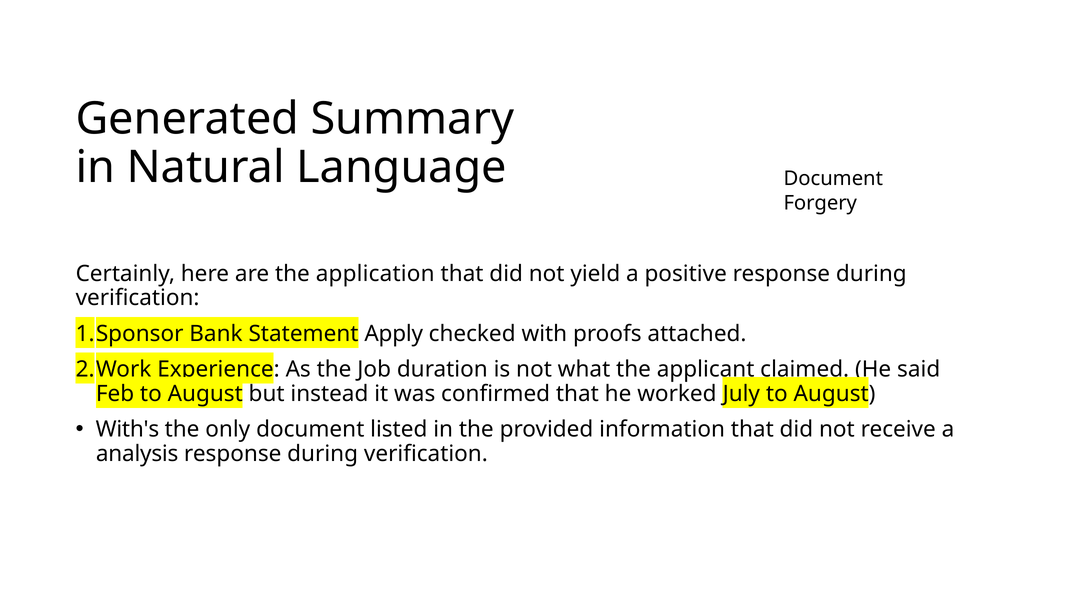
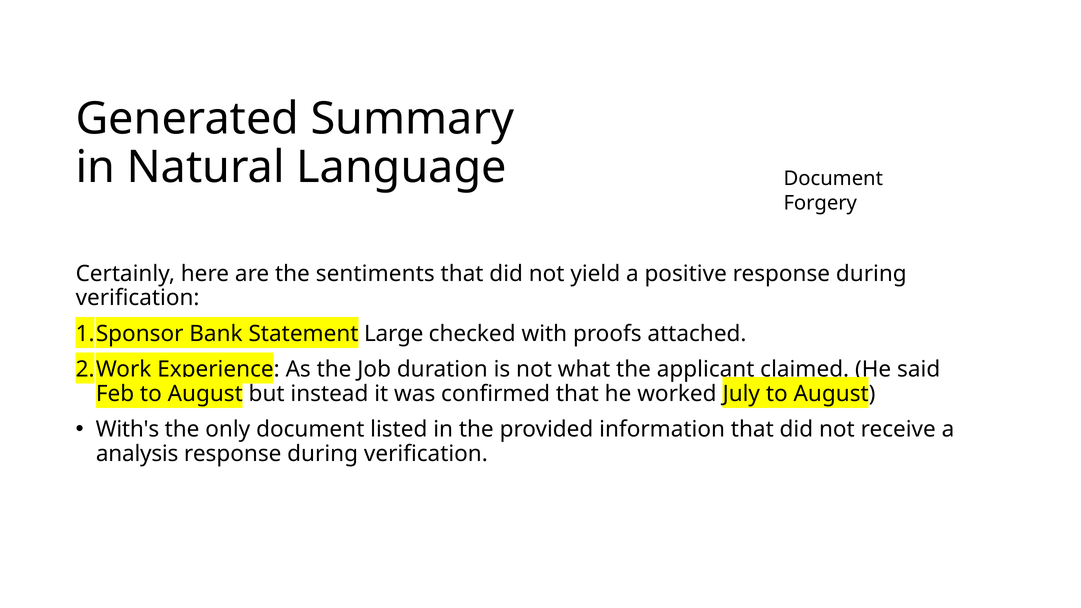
application: application -> sentiments
Apply: Apply -> Large
